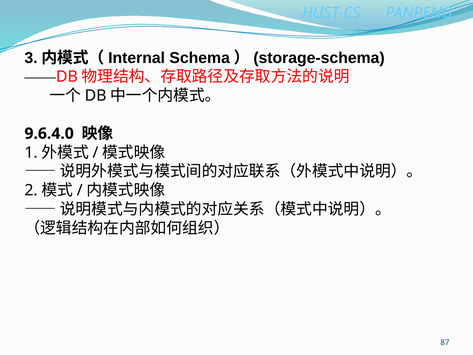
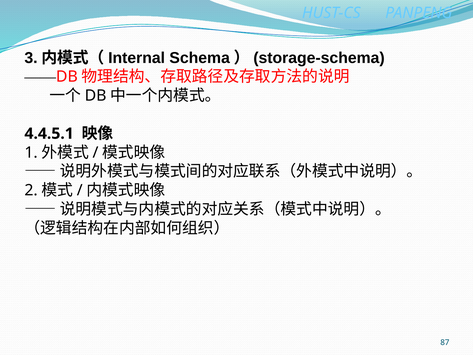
9.6.4.0: 9.6.4.0 -> 4.4.5.1
